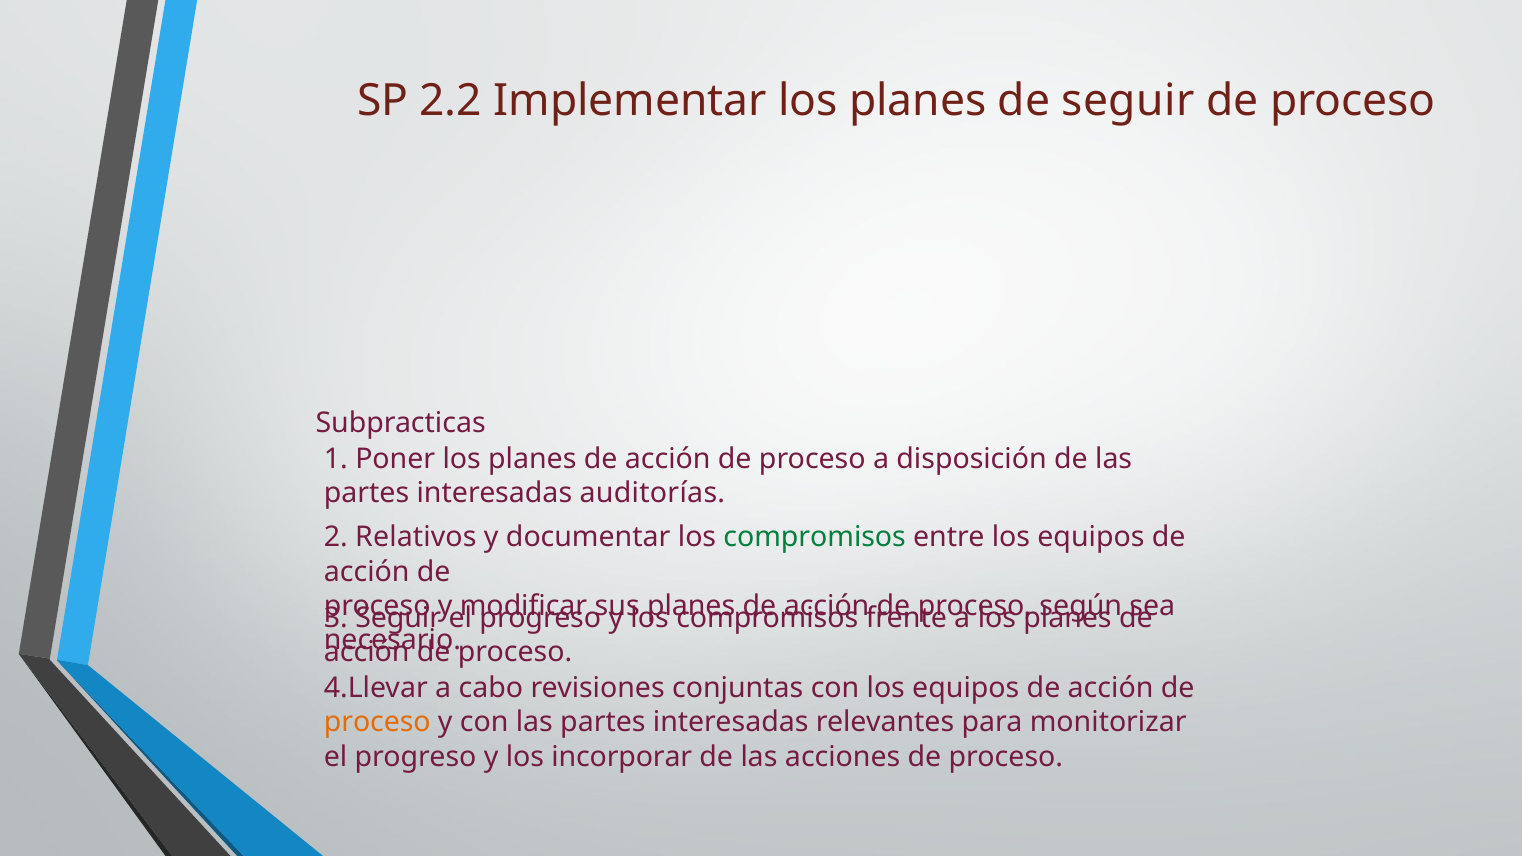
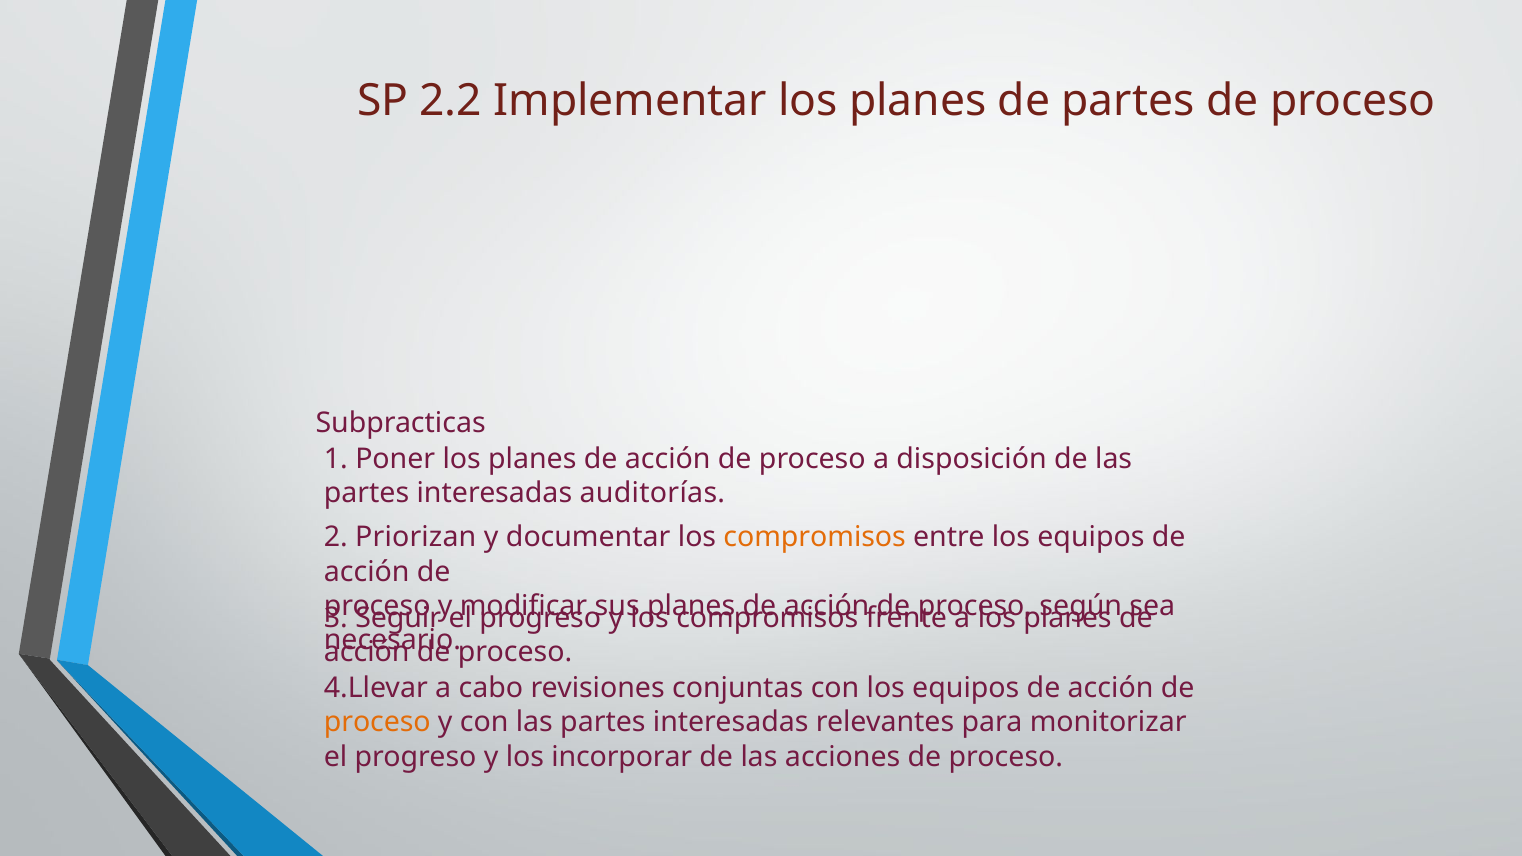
de seguir: seguir -> partes
Relativos: Relativos -> Priorizan
compromisos at (815, 537) colour: green -> orange
